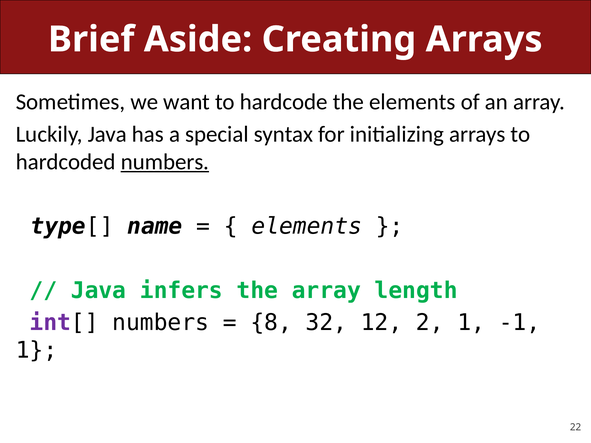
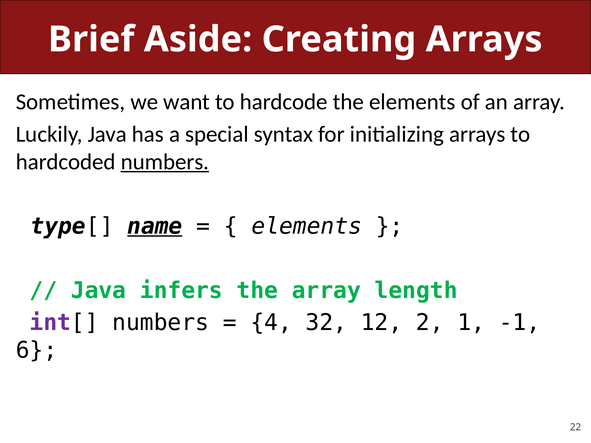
name underline: none -> present
8: 8 -> 4
1 at (36, 350): 1 -> 6
